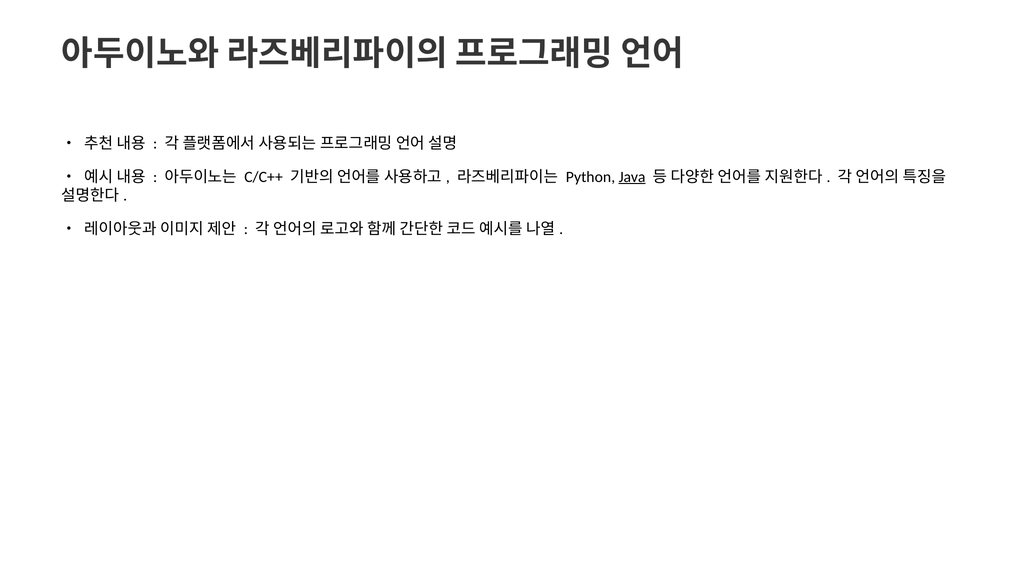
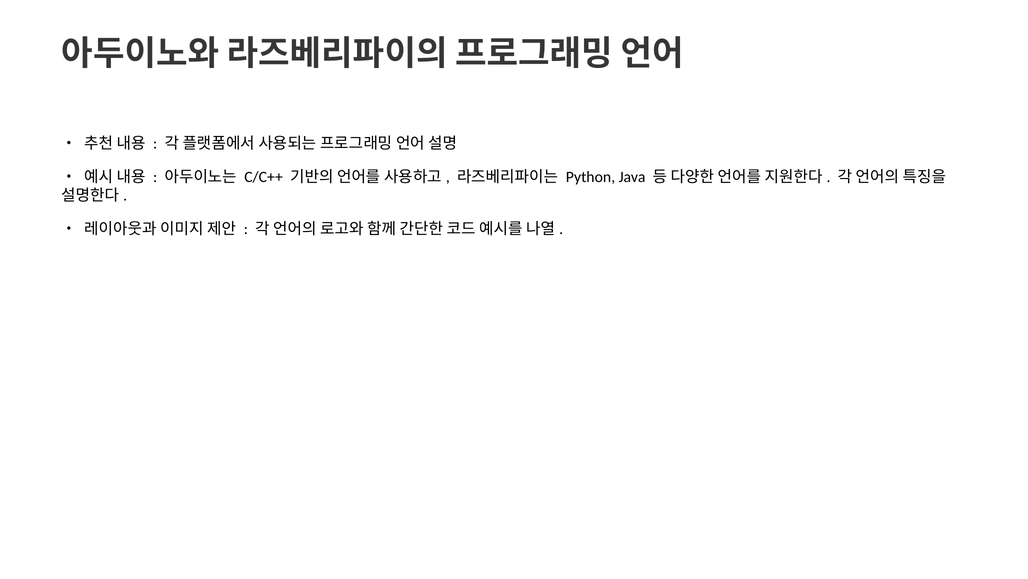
Java underline: present -> none
